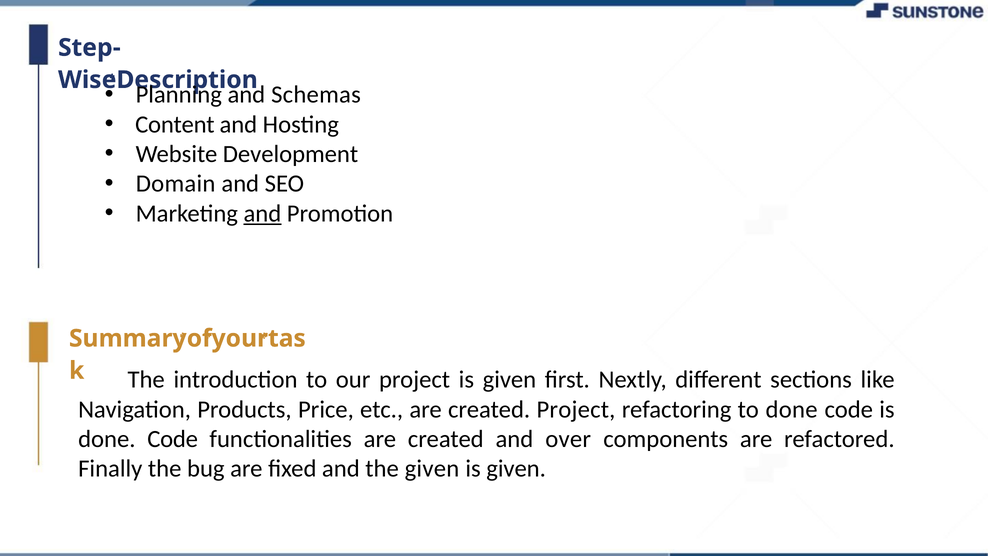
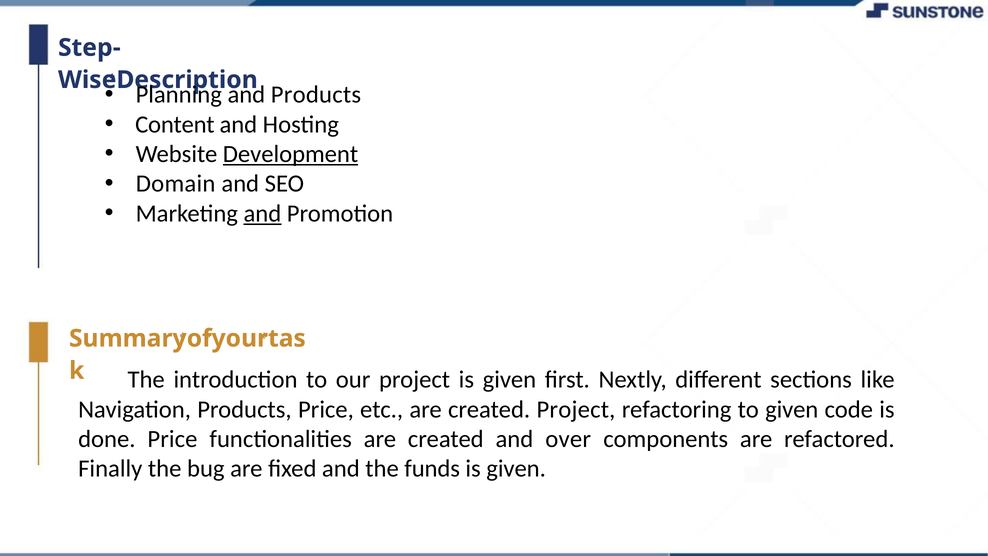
Schemas at (316, 95): Schemas -> Products
Development underline: none -> present
to done: done -> given
Code at (173, 439): Code -> Price
the given: given -> funds
